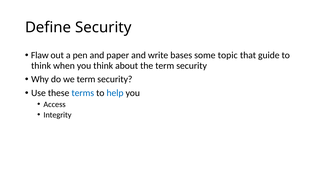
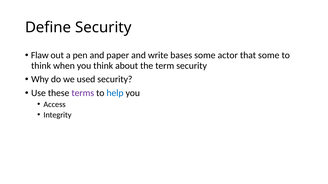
topic: topic -> actor
that guide: guide -> some
we term: term -> used
terms colour: blue -> purple
